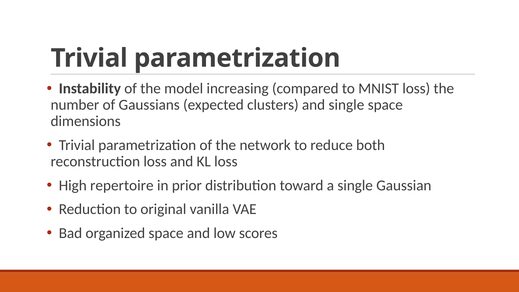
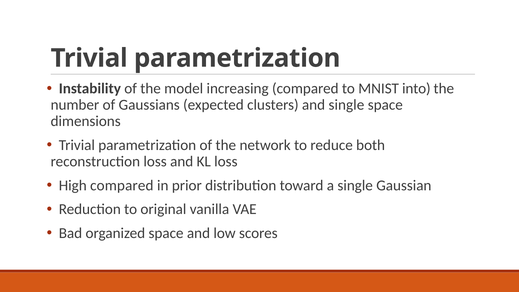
MNIST loss: loss -> into
High repertoire: repertoire -> compared
